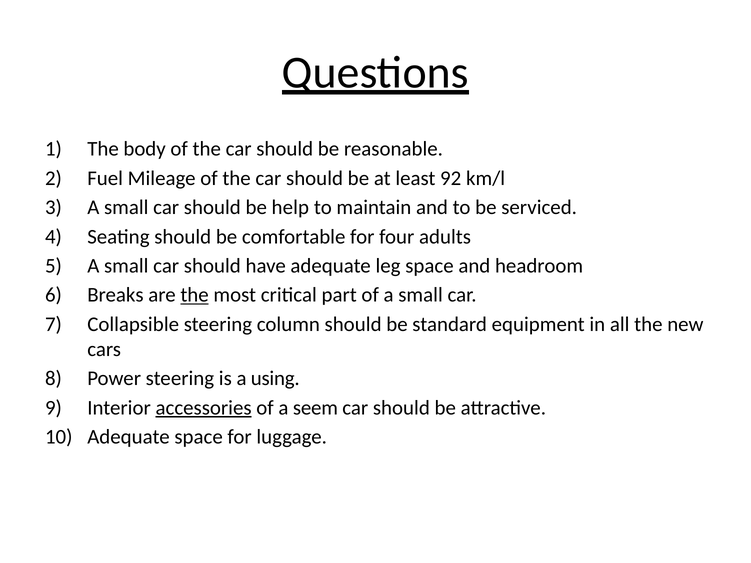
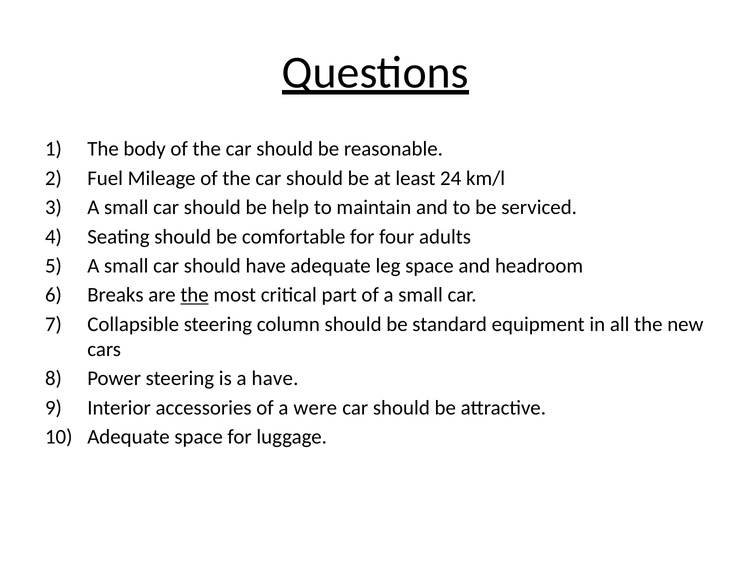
92: 92 -> 24
a using: using -> have
accessories underline: present -> none
seem: seem -> were
